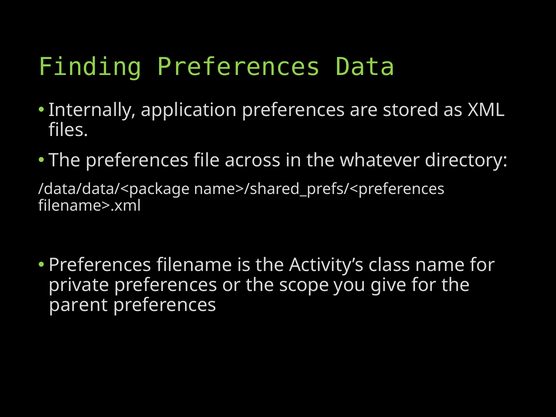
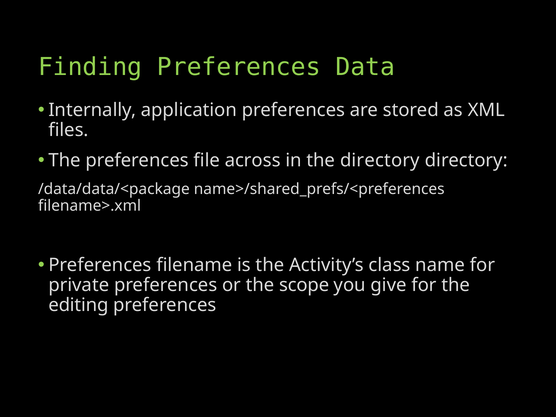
the whatever: whatever -> directory
parent: parent -> editing
